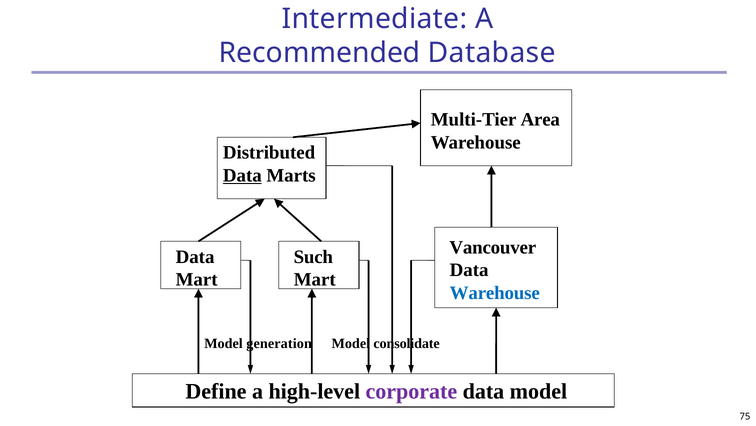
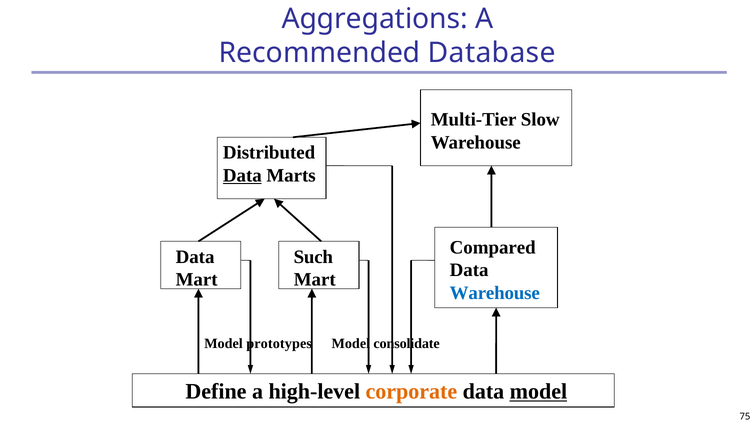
Intermediate: Intermediate -> Aggregations
Area: Area -> Slow
Vancouver: Vancouver -> Compared
generation: generation -> prototypes
corporate colour: purple -> orange
model at (538, 391) underline: none -> present
